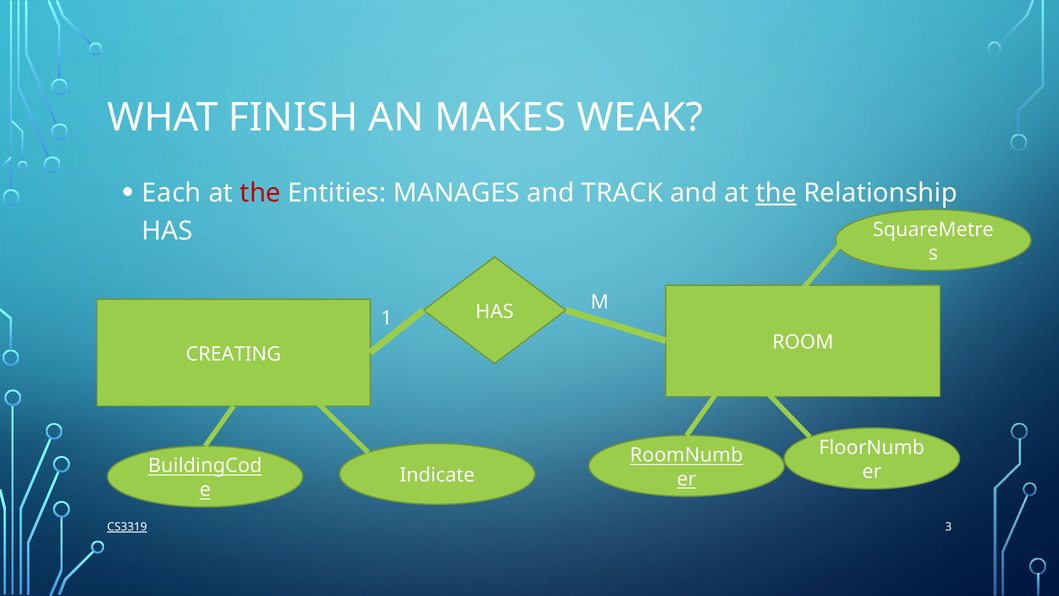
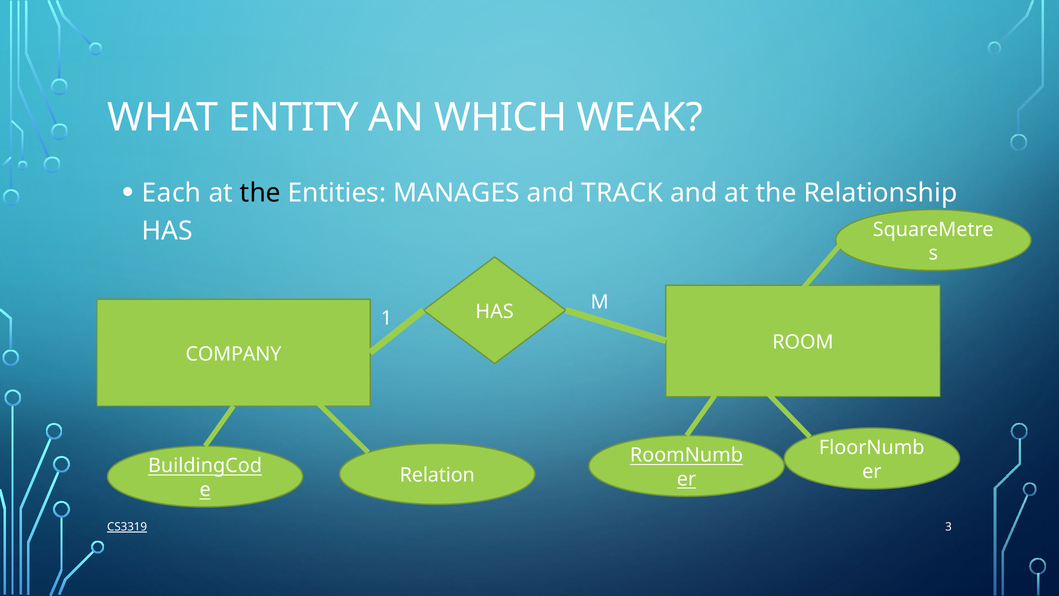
FINISH: FINISH -> ENTITY
MAKES: MAKES -> WHICH
the at (260, 193) colour: red -> black
the at (776, 193) underline: present -> none
CREATING: CREATING -> COMPANY
Indicate: Indicate -> Relation
